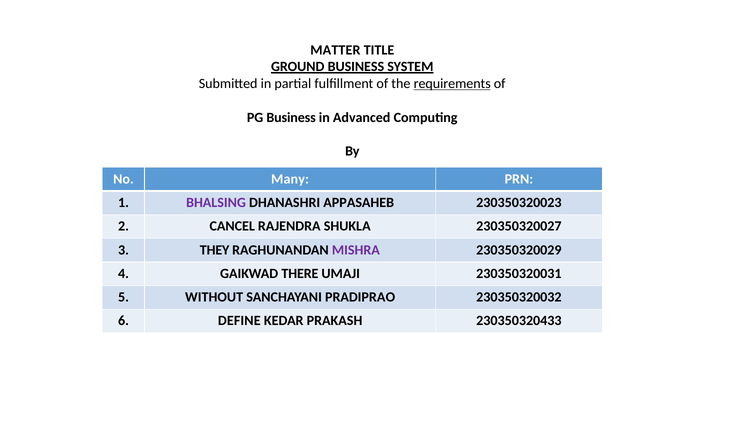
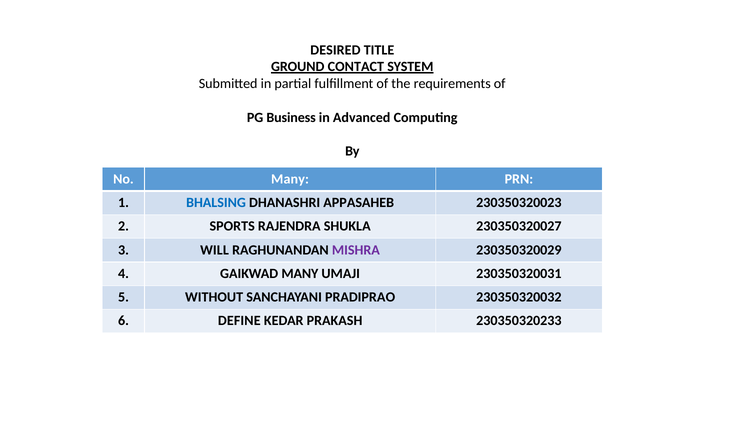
MATTER: MATTER -> DESIRED
GROUND BUSINESS: BUSINESS -> CONTACT
requirements underline: present -> none
BHALSING colour: purple -> blue
CANCEL: CANCEL -> SPORTS
THEY: THEY -> WILL
GAIKWAD THERE: THERE -> MANY
230350320433: 230350320433 -> 230350320233
